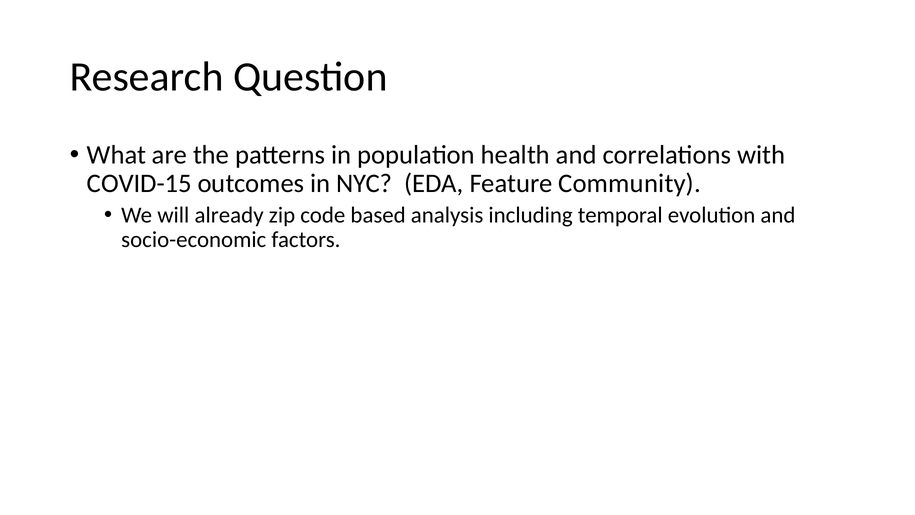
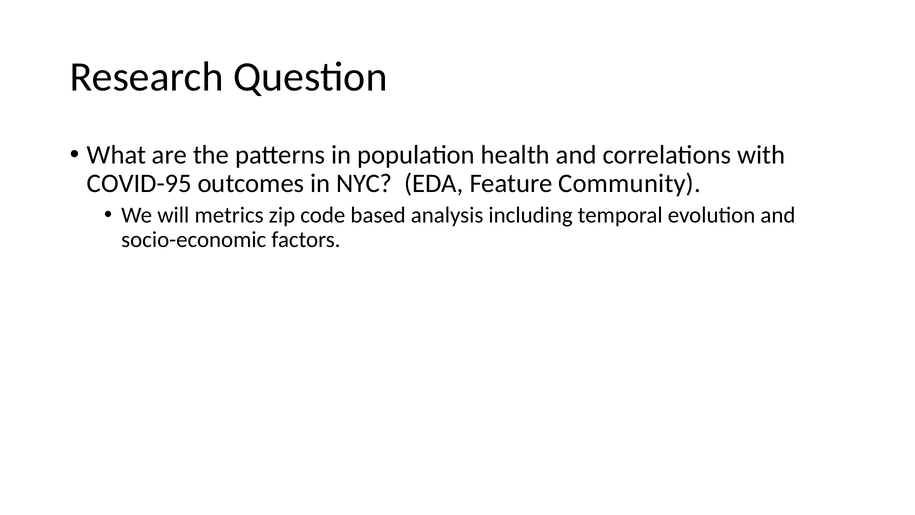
COVID-15: COVID-15 -> COVID-95
already: already -> metrics
